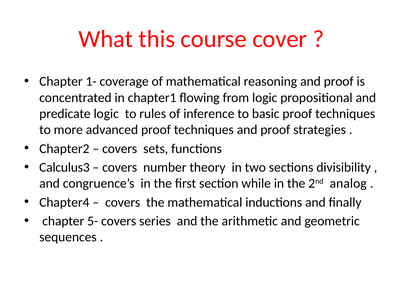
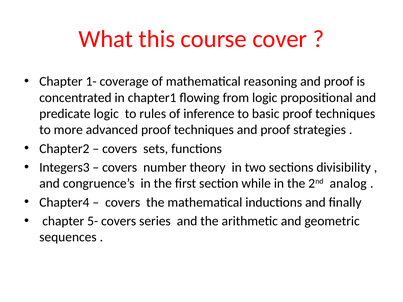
Calculus3: Calculus3 -> Integers3
